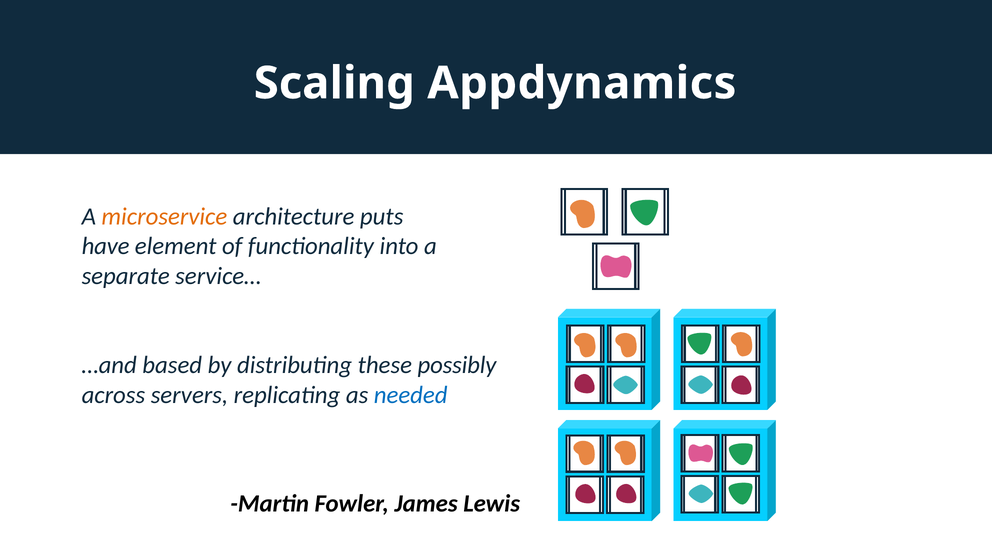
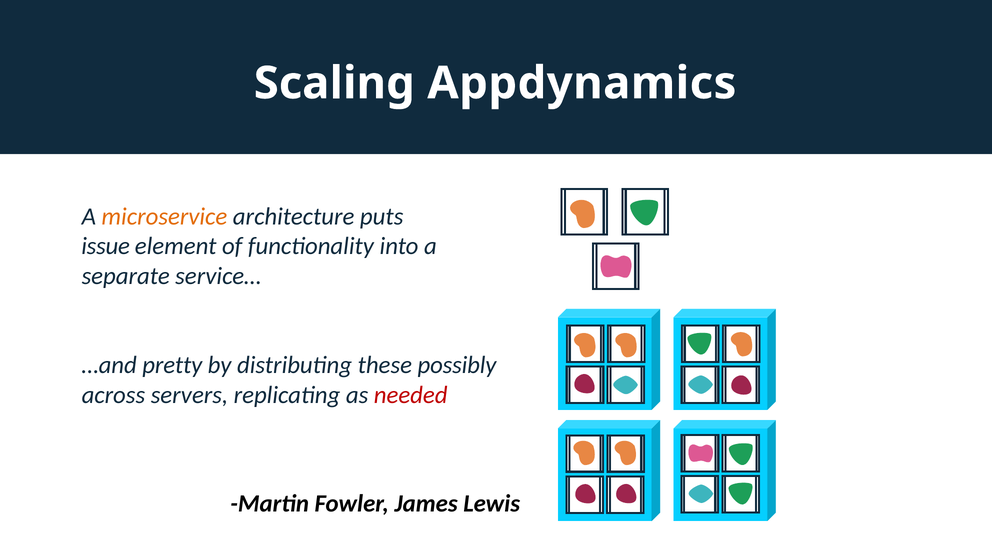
have: have -> issue
based: based -> pretty
needed colour: blue -> red
